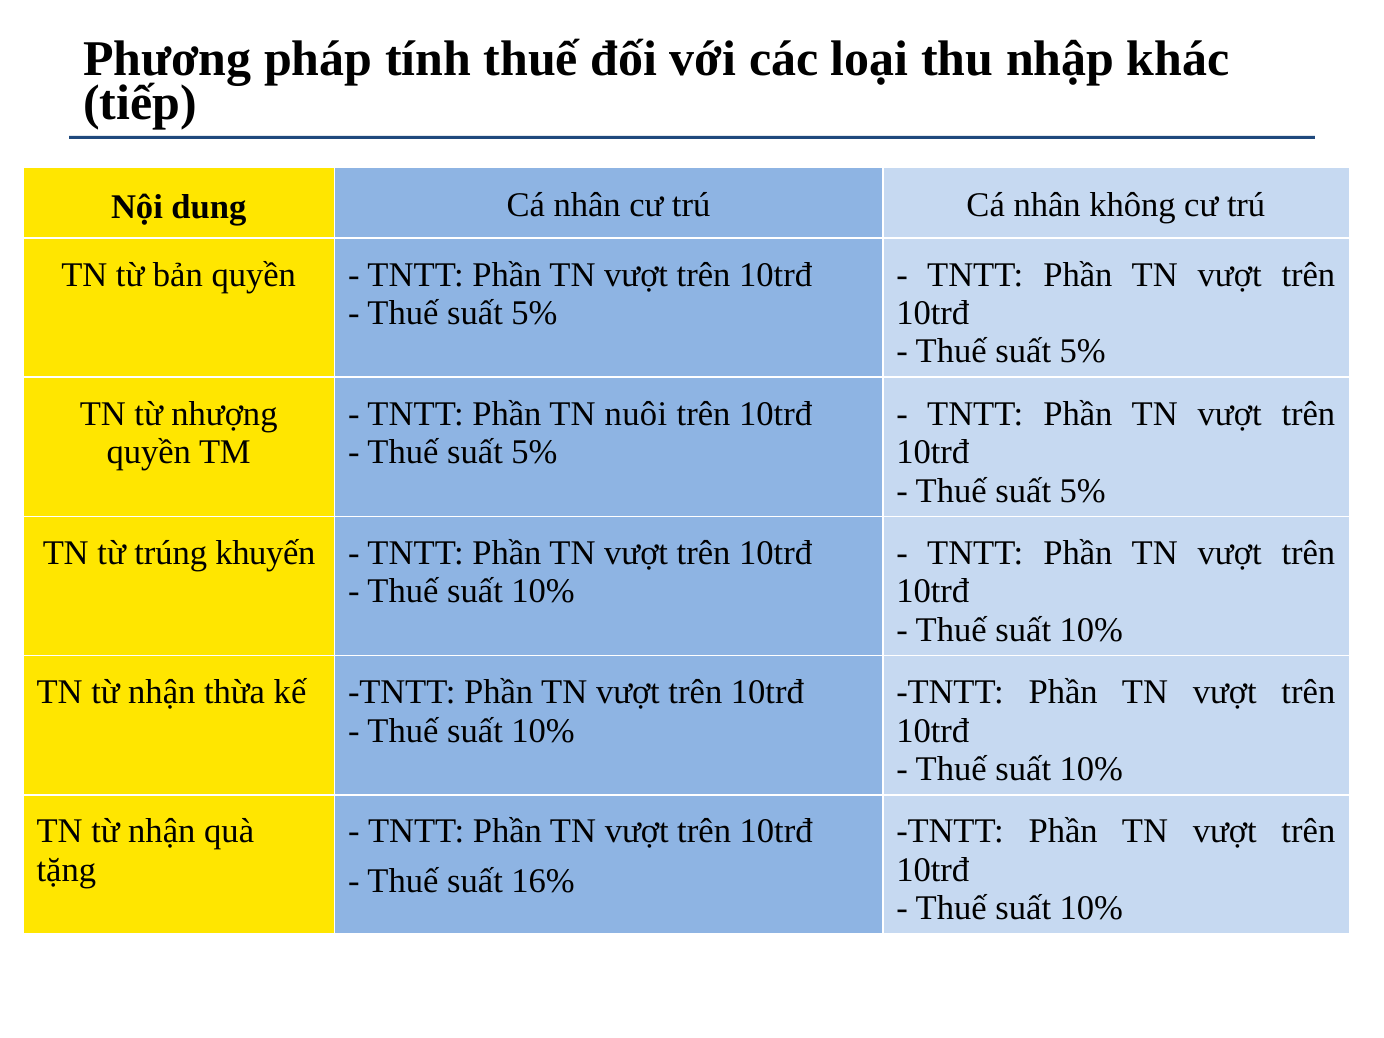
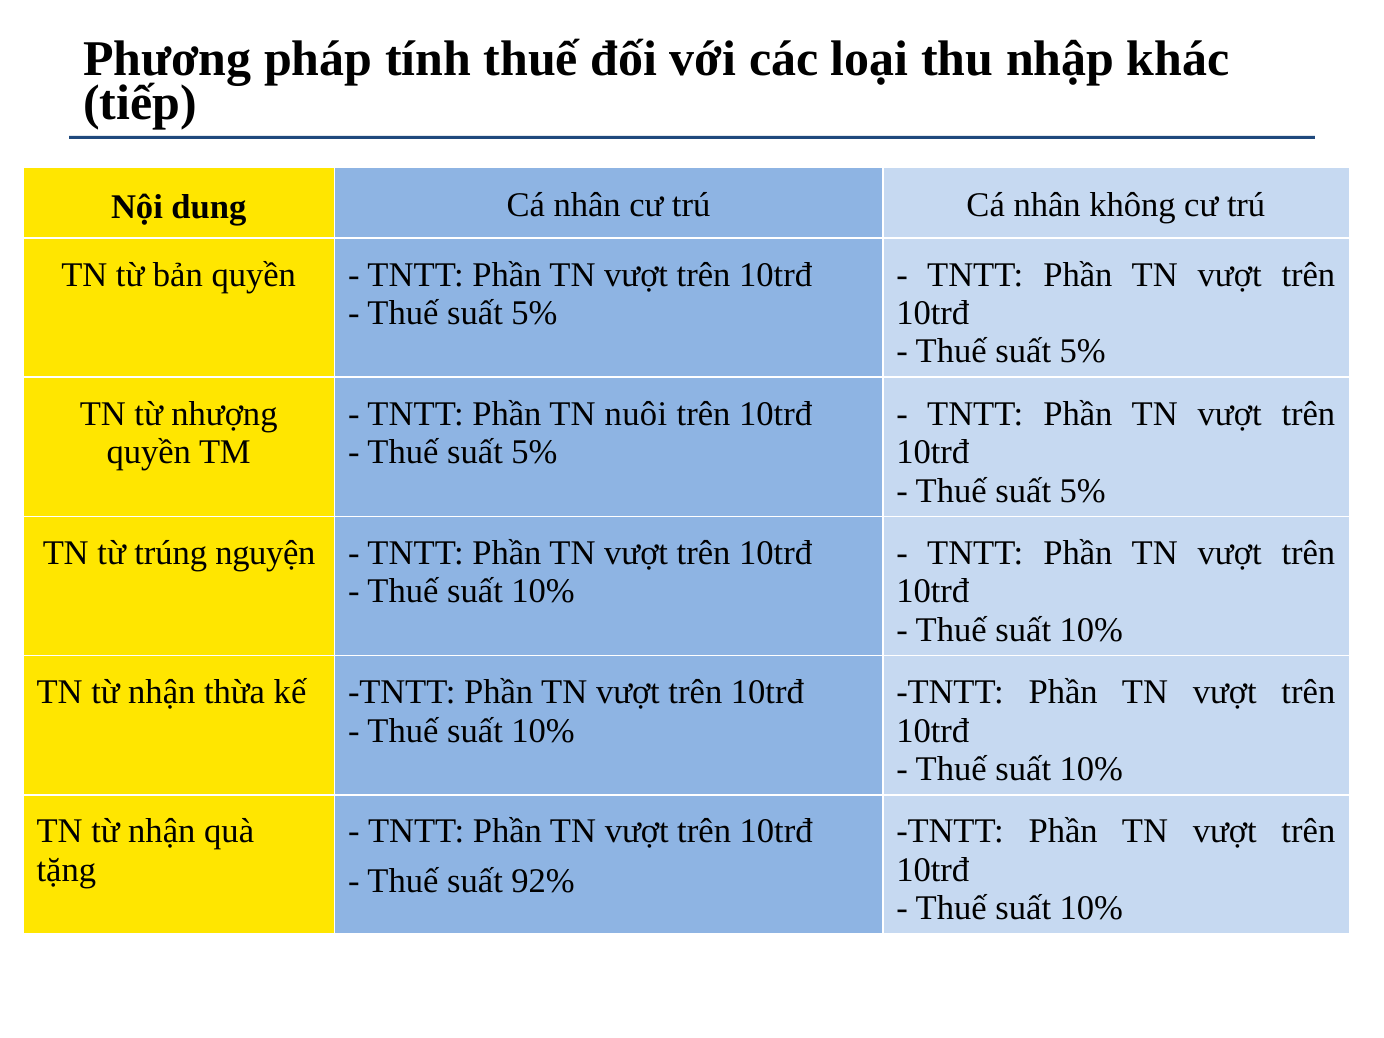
khuyến: khuyến -> nguyện
16%: 16% -> 92%
